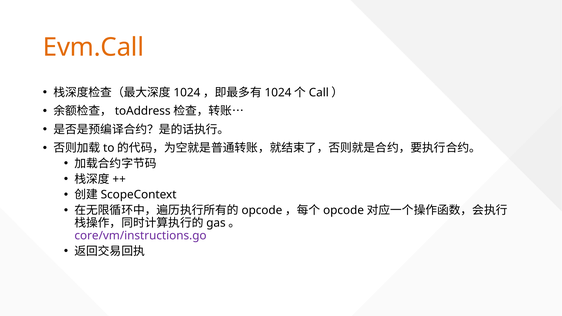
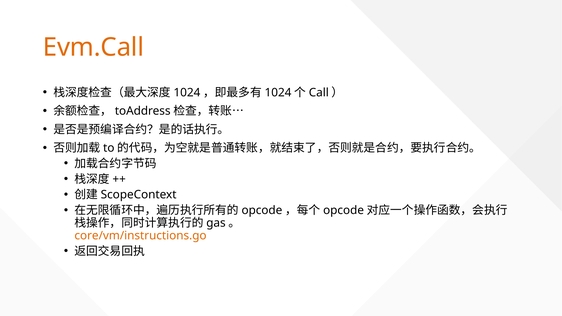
core/vm/instructions.go colour: purple -> orange
